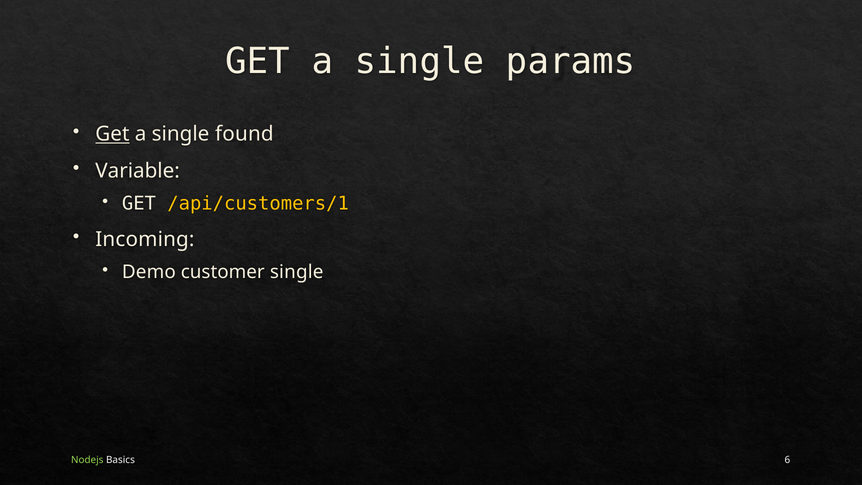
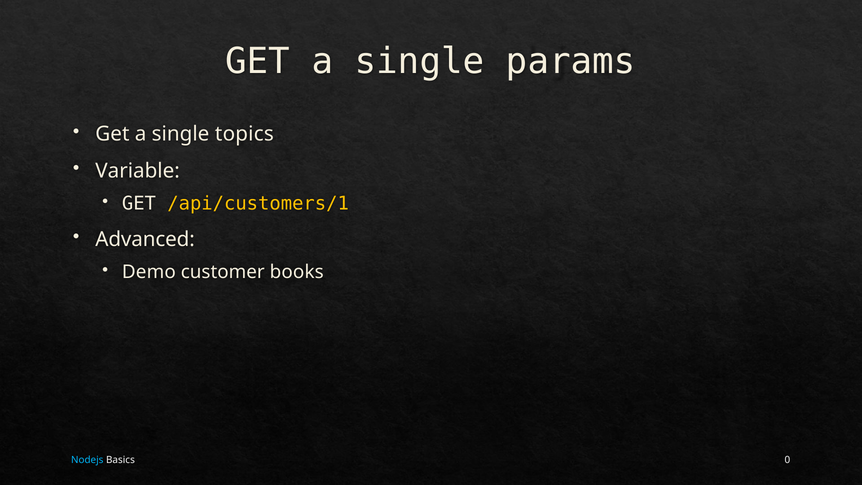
Get at (112, 134) underline: present -> none
found: found -> topics
Incoming: Incoming -> Advanced
customer single: single -> books
Nodejs colour: light green -> light blue
6: 6 -> 0
